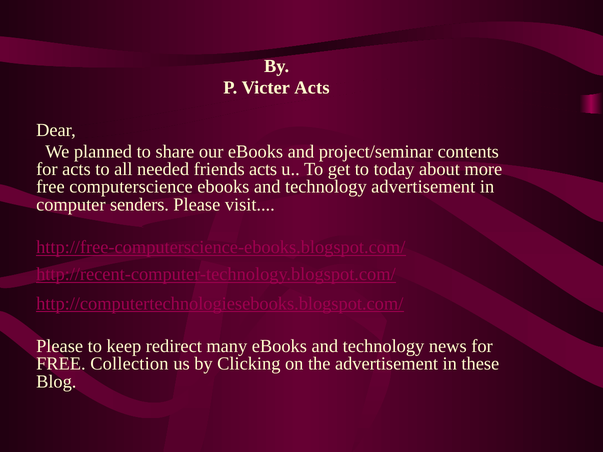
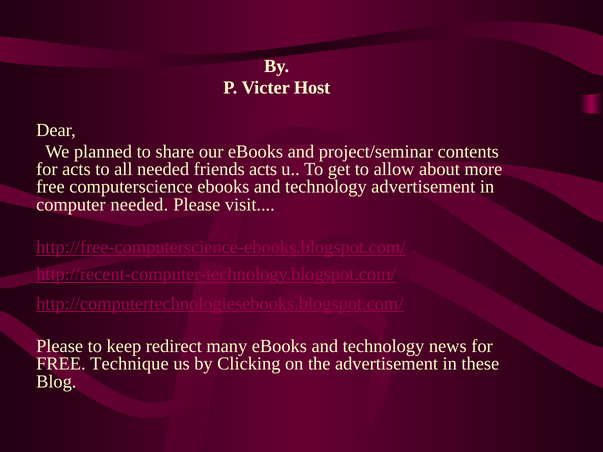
Victer Acts: Acts -> Host
today: today -> allow
computer senders: senders -> needed
Collection: Collection -> Technique
